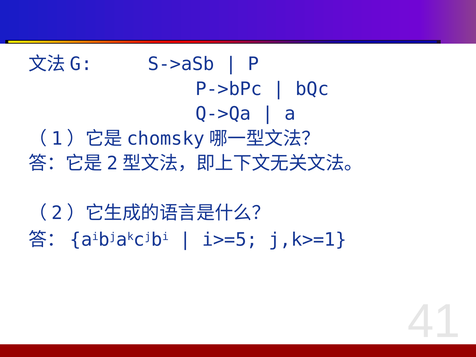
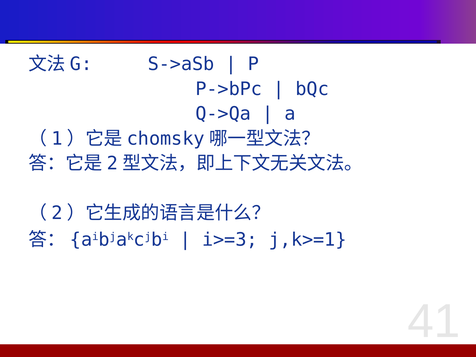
i>=5: i>=5 -> i>=3
